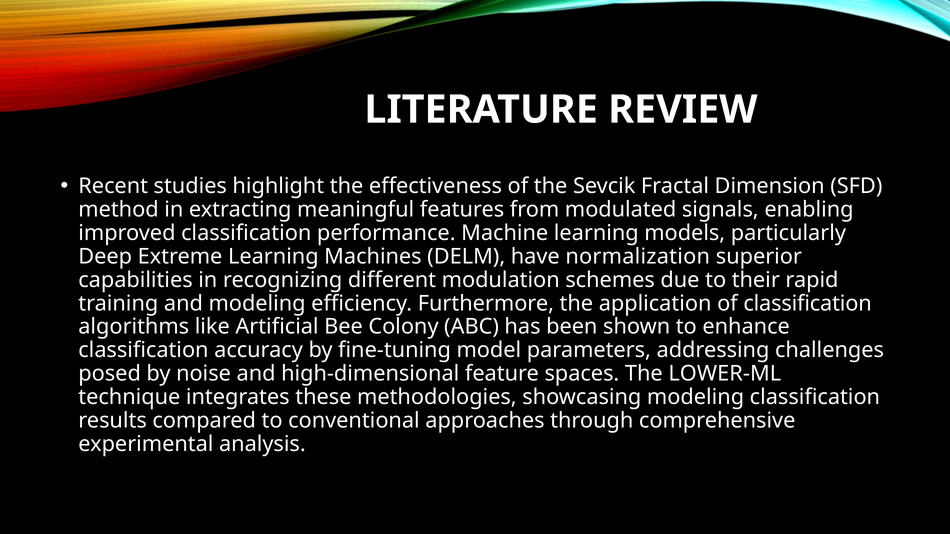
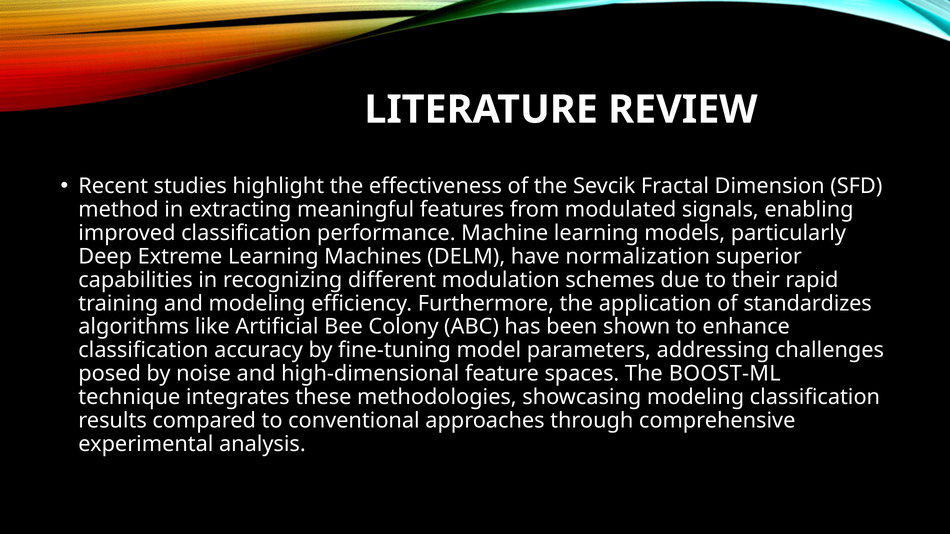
of classification: classification -> standardizes
LOWER-ML: LOWER-ML -> BOOST-ML
